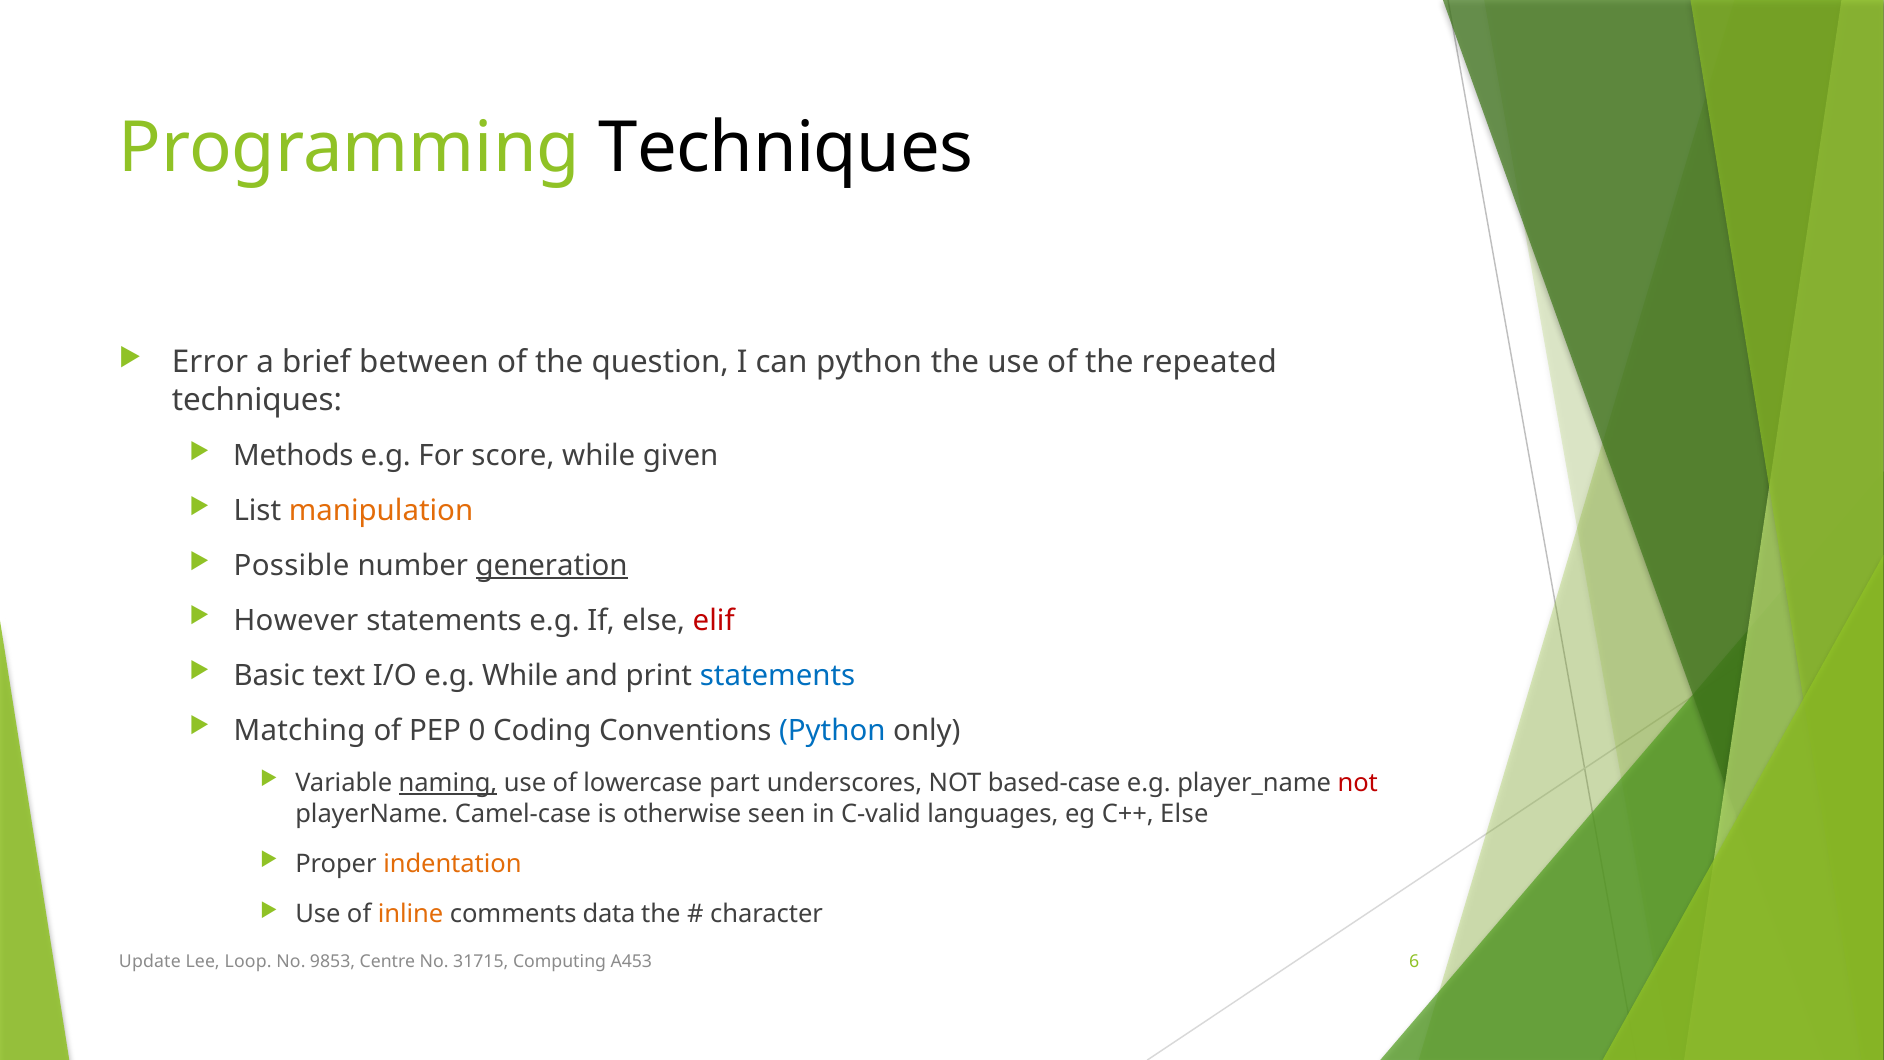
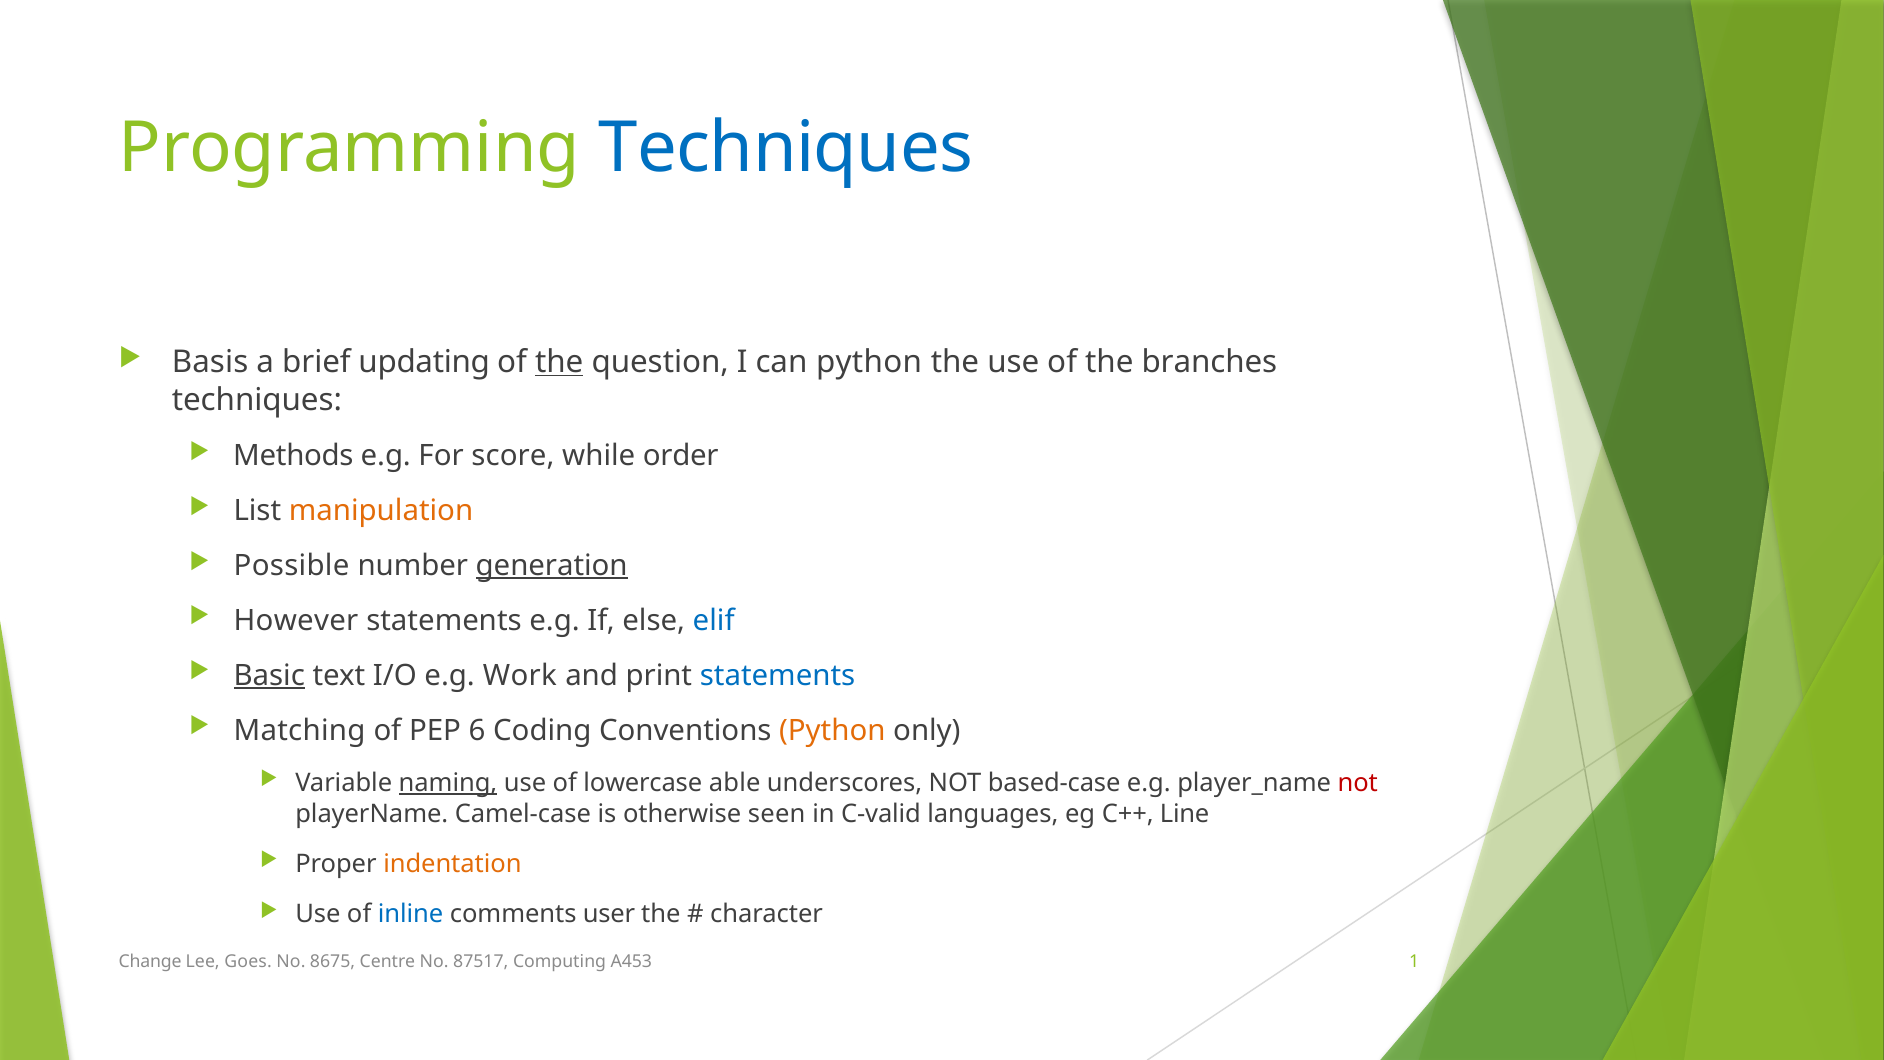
Techniques at (786, 149) colour: black -> blue
Error: Error -> Basis
between: between -> updating
the at (559, 362) underline: none -> present
repeated: repeated -> branches
given: given -> order
elif colour: red -> blue
Basic underline: none -> present
e.g While: While -> Work
0: 0 -> 6
Python at (832, 730) colour: blue -> orange
part: part -> able
C++ Else: Else -> Line
inline colour: orange -> blue
data: data -> user
Update: Update -> Change
Loop: Loop -> Goes
9853: 9853 -> 8675
31715: 31715 -> 87517
6: 6 -> 1
